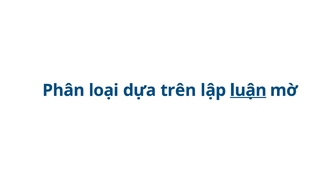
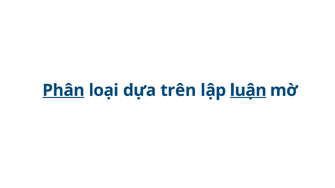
Phân underline: none -> present
